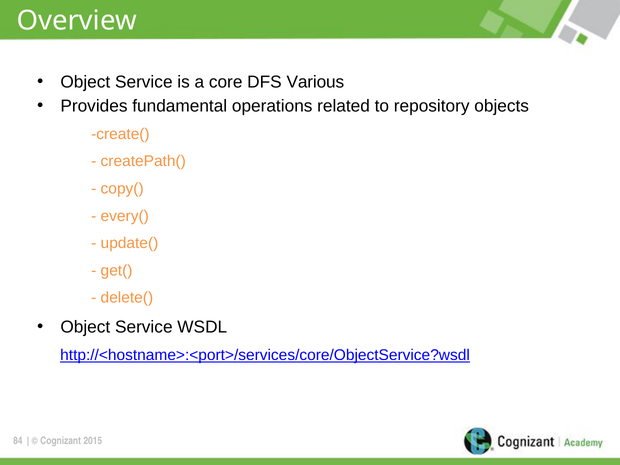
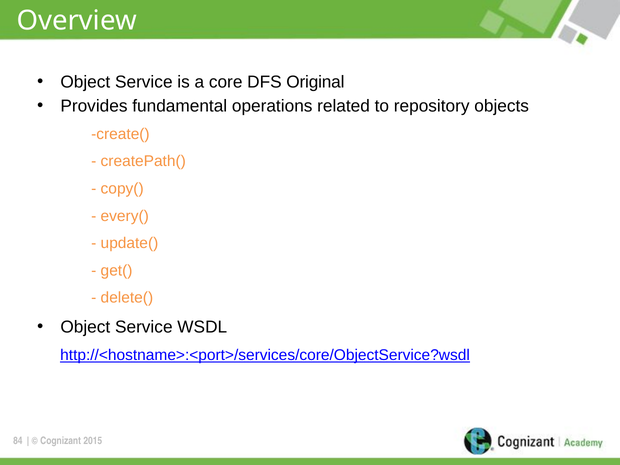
Various: Various -> Original
